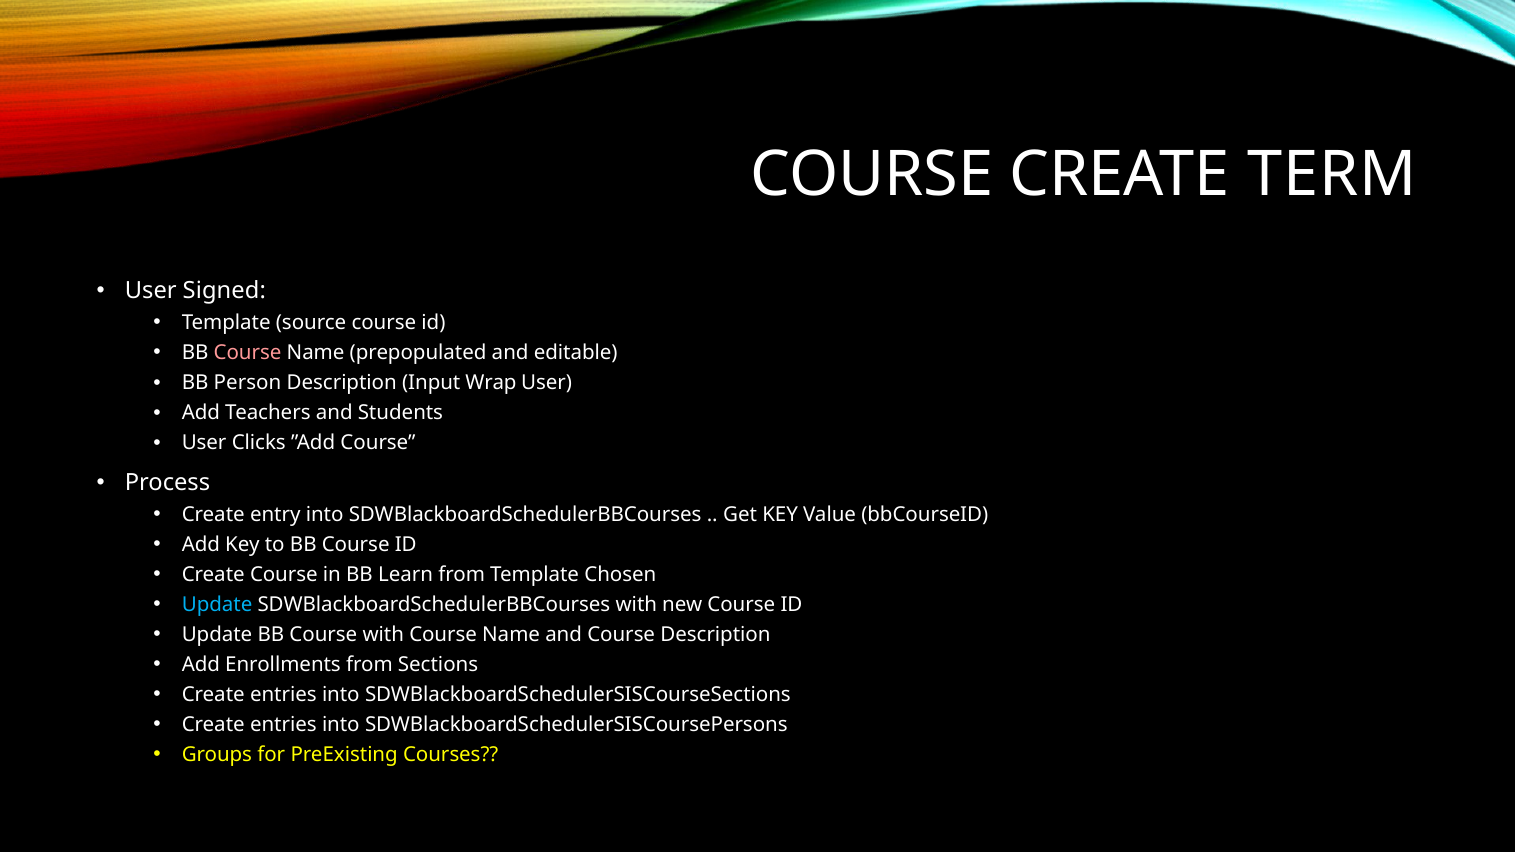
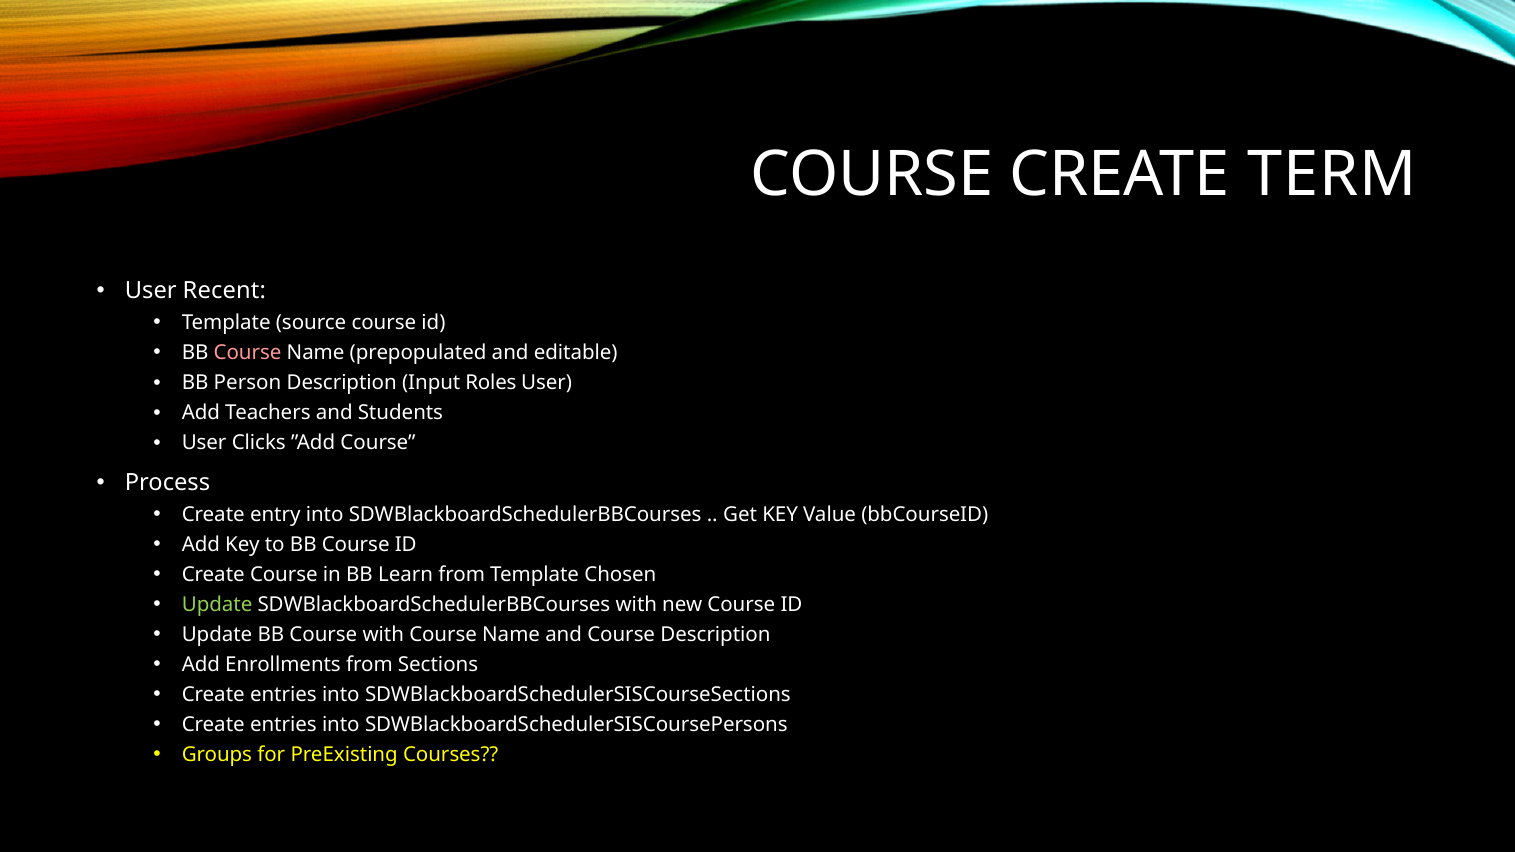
Signed: Signed -> Recent
Wrap: Wrap -> Roles
Update at (217, 605) colour: light blue -> light green
